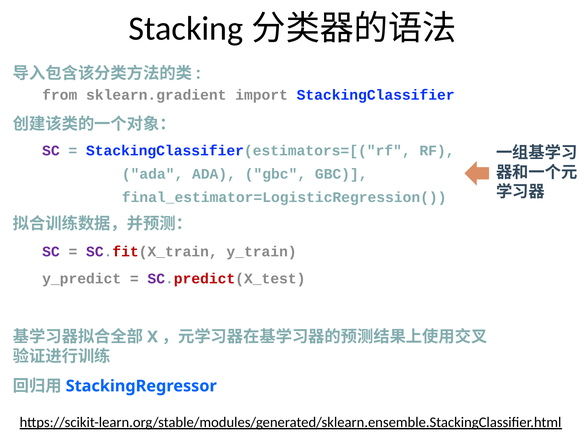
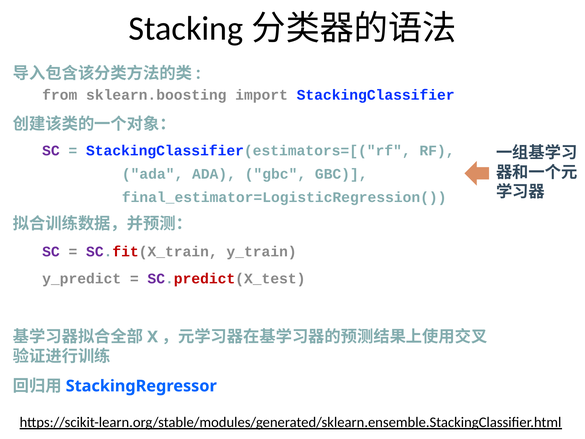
sklearn.gradient: sklearn.gradient -> sklearn.boosting
